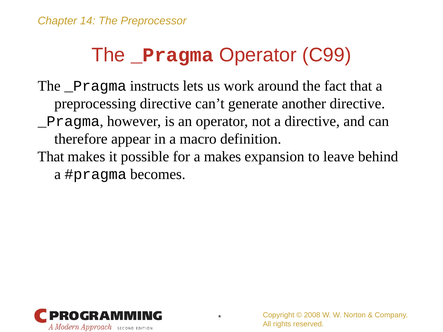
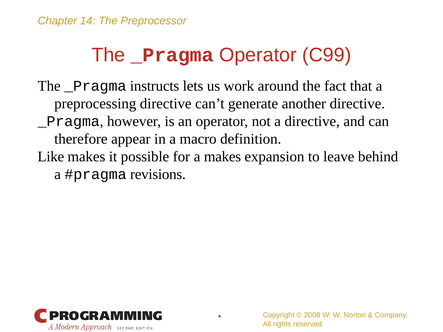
That at (51, 157): That -> Like
becomes: becomes -> revisions
